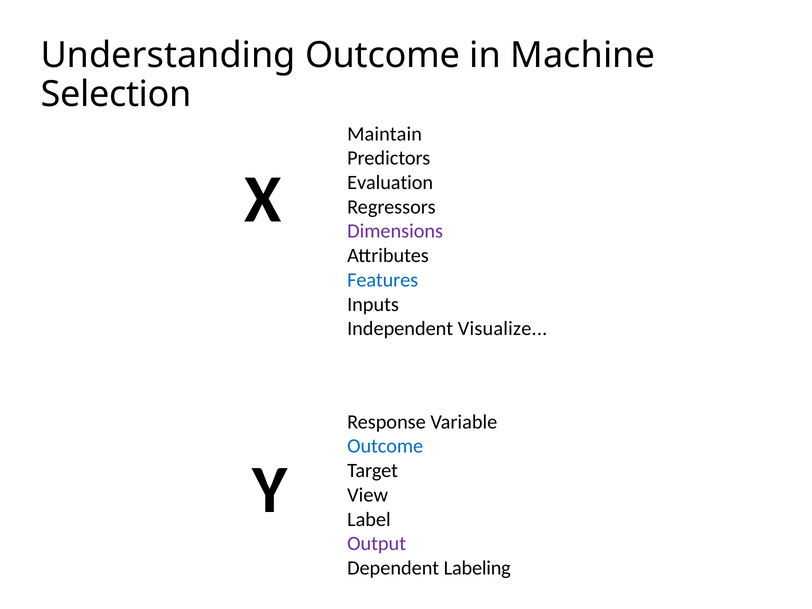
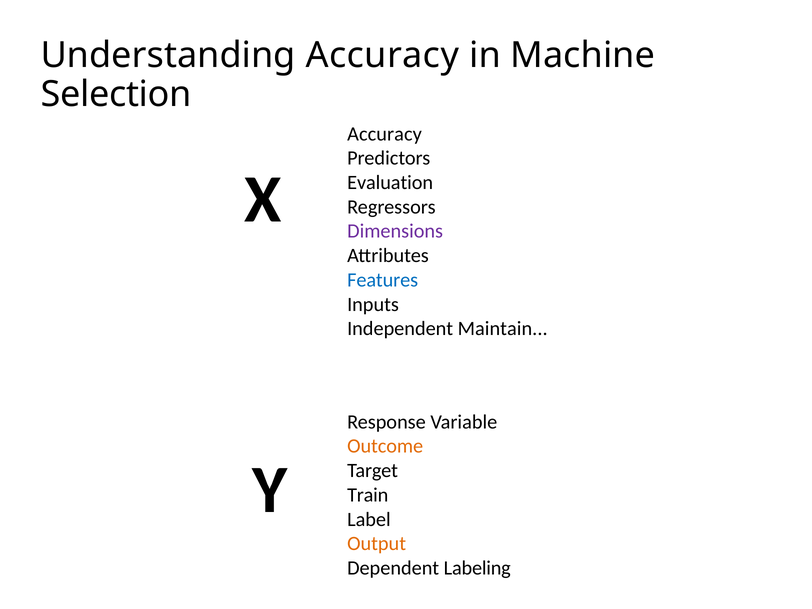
Understanding Outcome: Outcome -> Accuracy
Maintain at (385, 134): Maintain -> Accuracy
Visualize: Visualize -> Maintain
Outcome at (385, 446) colour: blue -> orange
View: View -> Train
Output colour: purple -> orange
